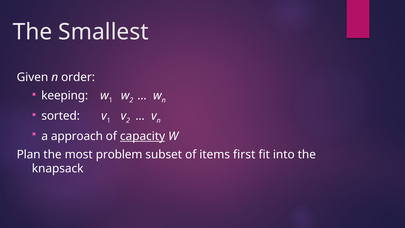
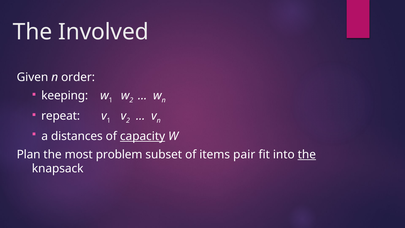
Smallest: Smallest -> Involved
sorted: sorted -> repeat
approach: approach -> distances
first: first -> pair
the at (307, 154) underline: none -> present
